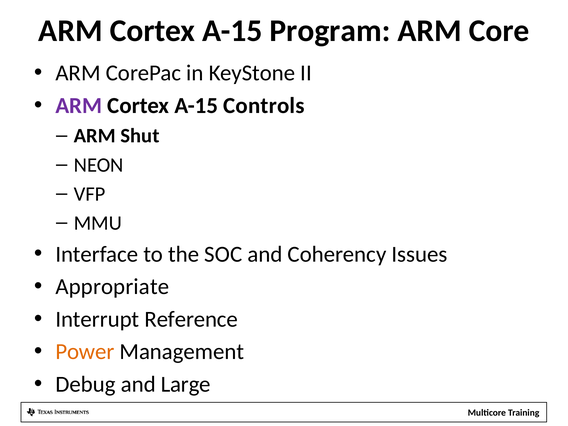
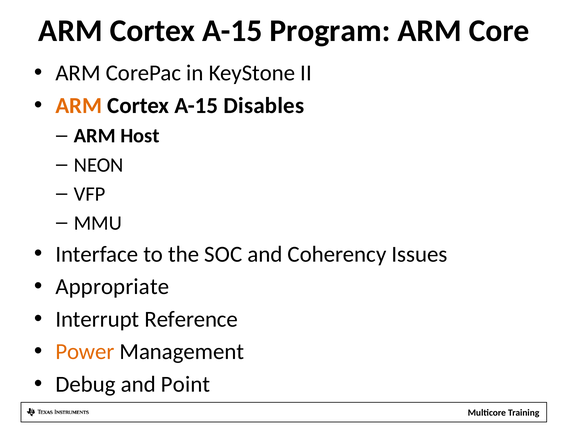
ARM at (79, 106) colour: purple -> orange
Controls: Controls -> Disables
Shut: Shut -> Host
Large: Large -> Point
